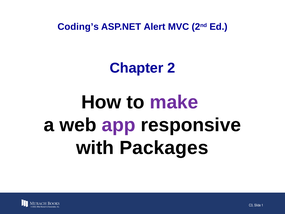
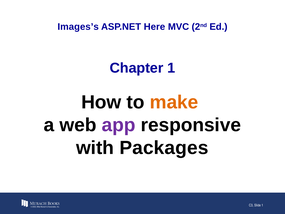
Coding’s: Coding’s -> Images’s
Alert: Alert -> Here
Chapter 2: 2 -> 1
make colour: purple -> orange
